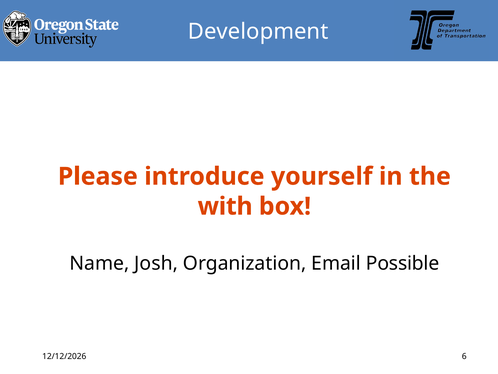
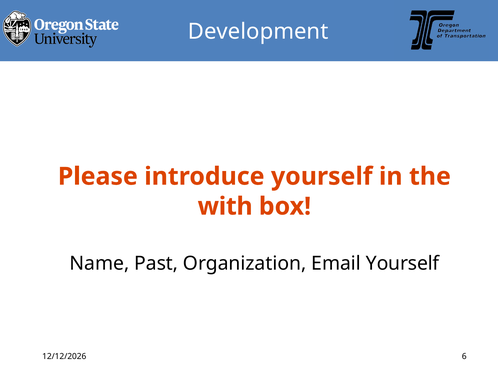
Josh: Josh -> Past
Email Possible: Possible -> Yourself
